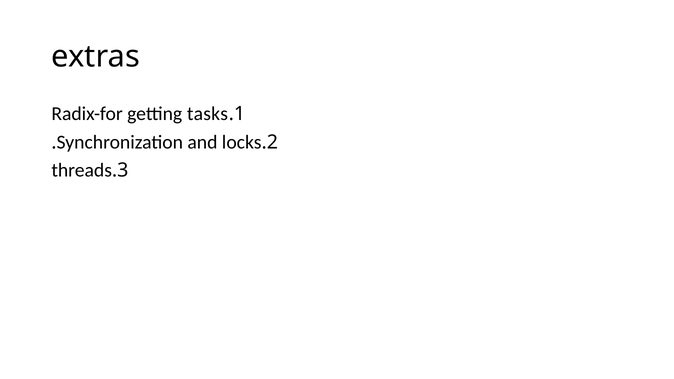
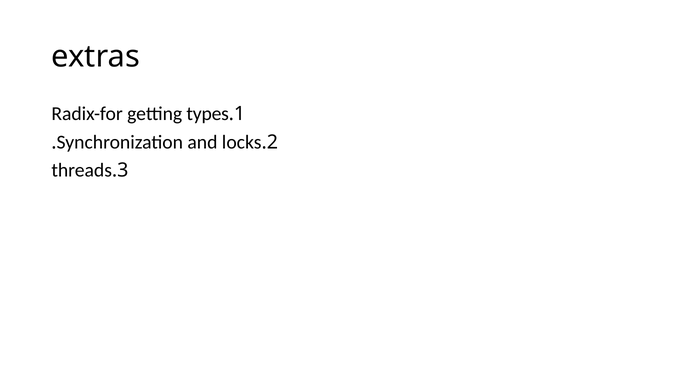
tasks: tasks -> types
